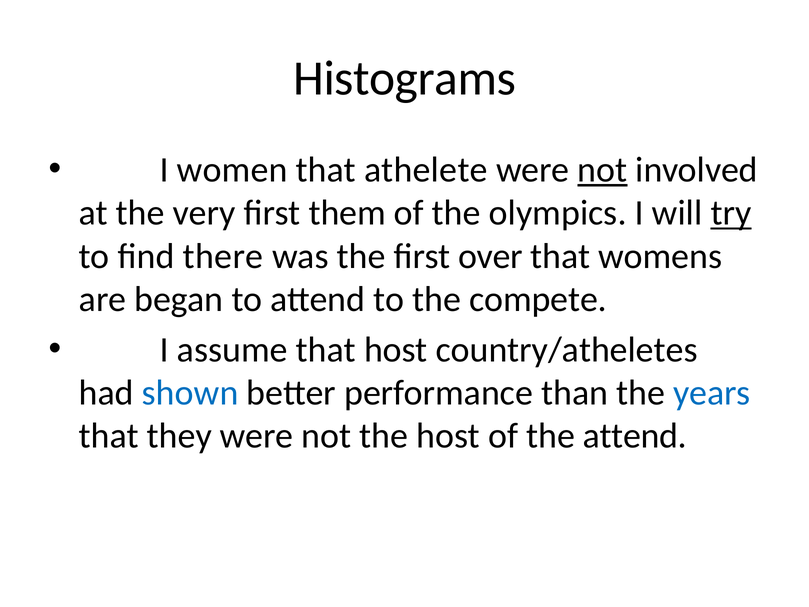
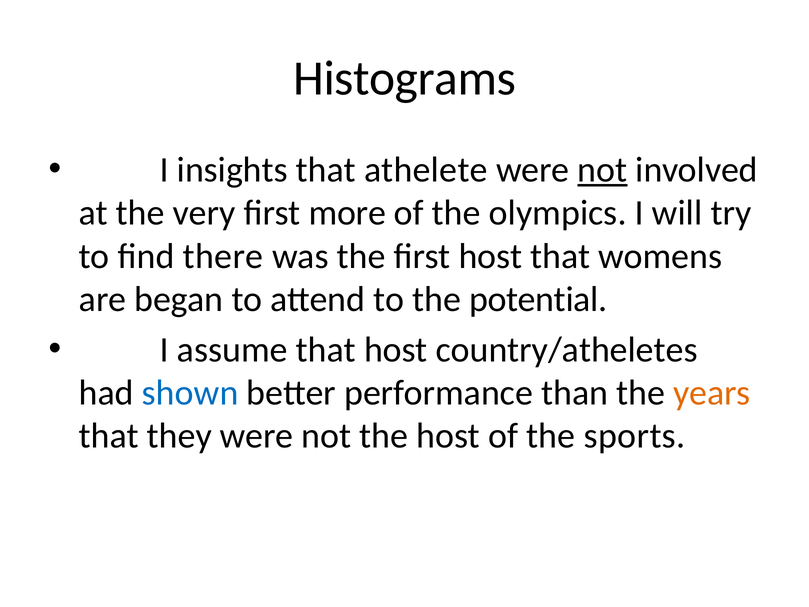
women: women -> insights
them: them -> more
try underline: present -> none
first over: over -> host
compete: compete -> potential
years colour: blue -> orange
the attend: attend -> sports
